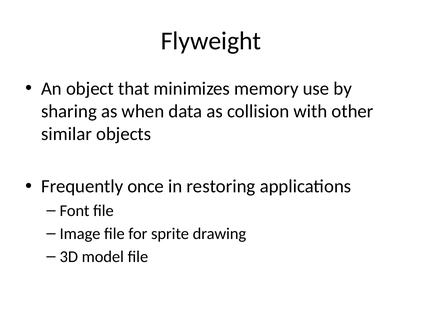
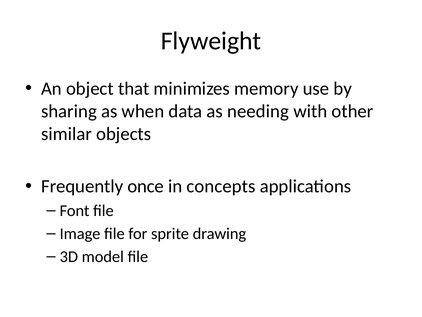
collision: collision -> needing
restoring: restoring -> concepts
